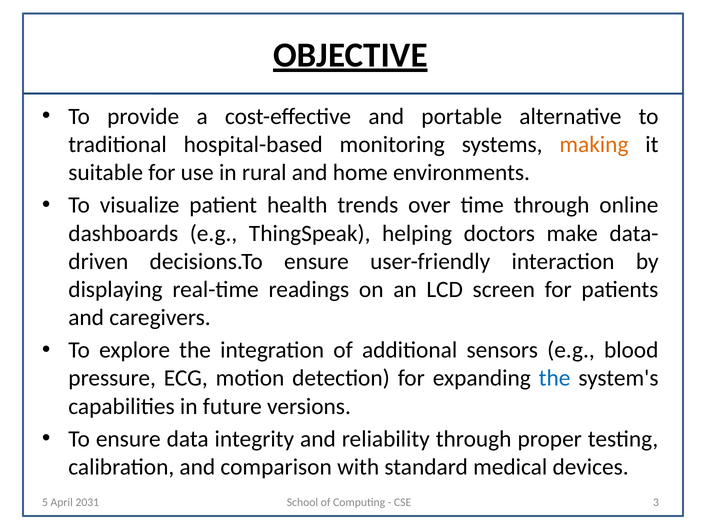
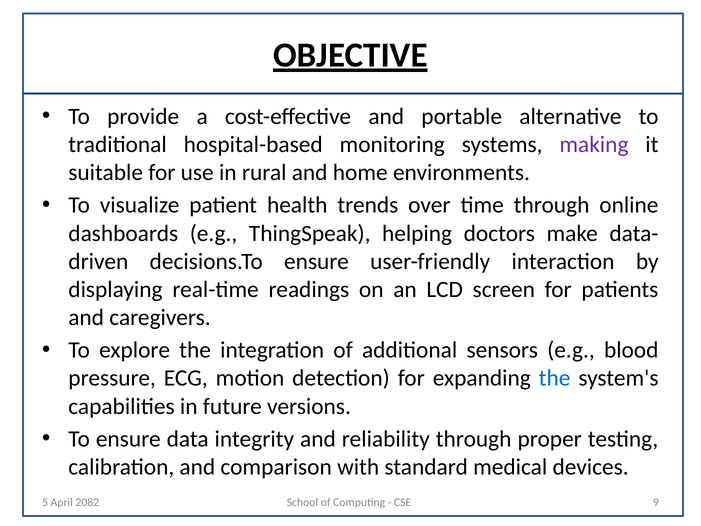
making colour: orange -> purple
3: 3 -> 9
2031: 2031 -> 2082
